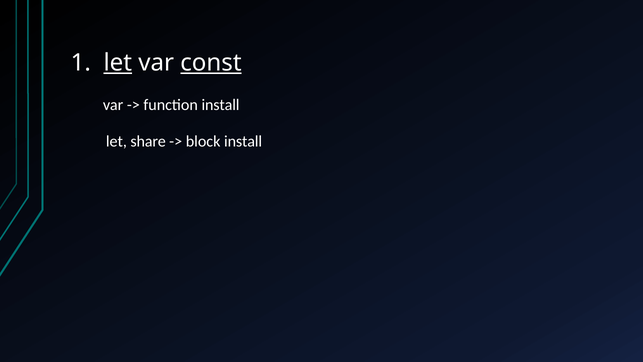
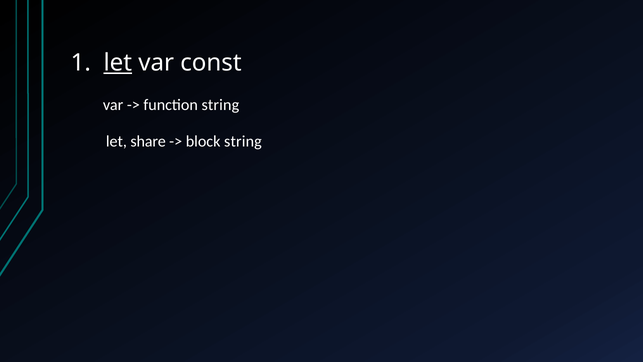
const underline: present -> none
function install: install -> string
block install: install -> string
